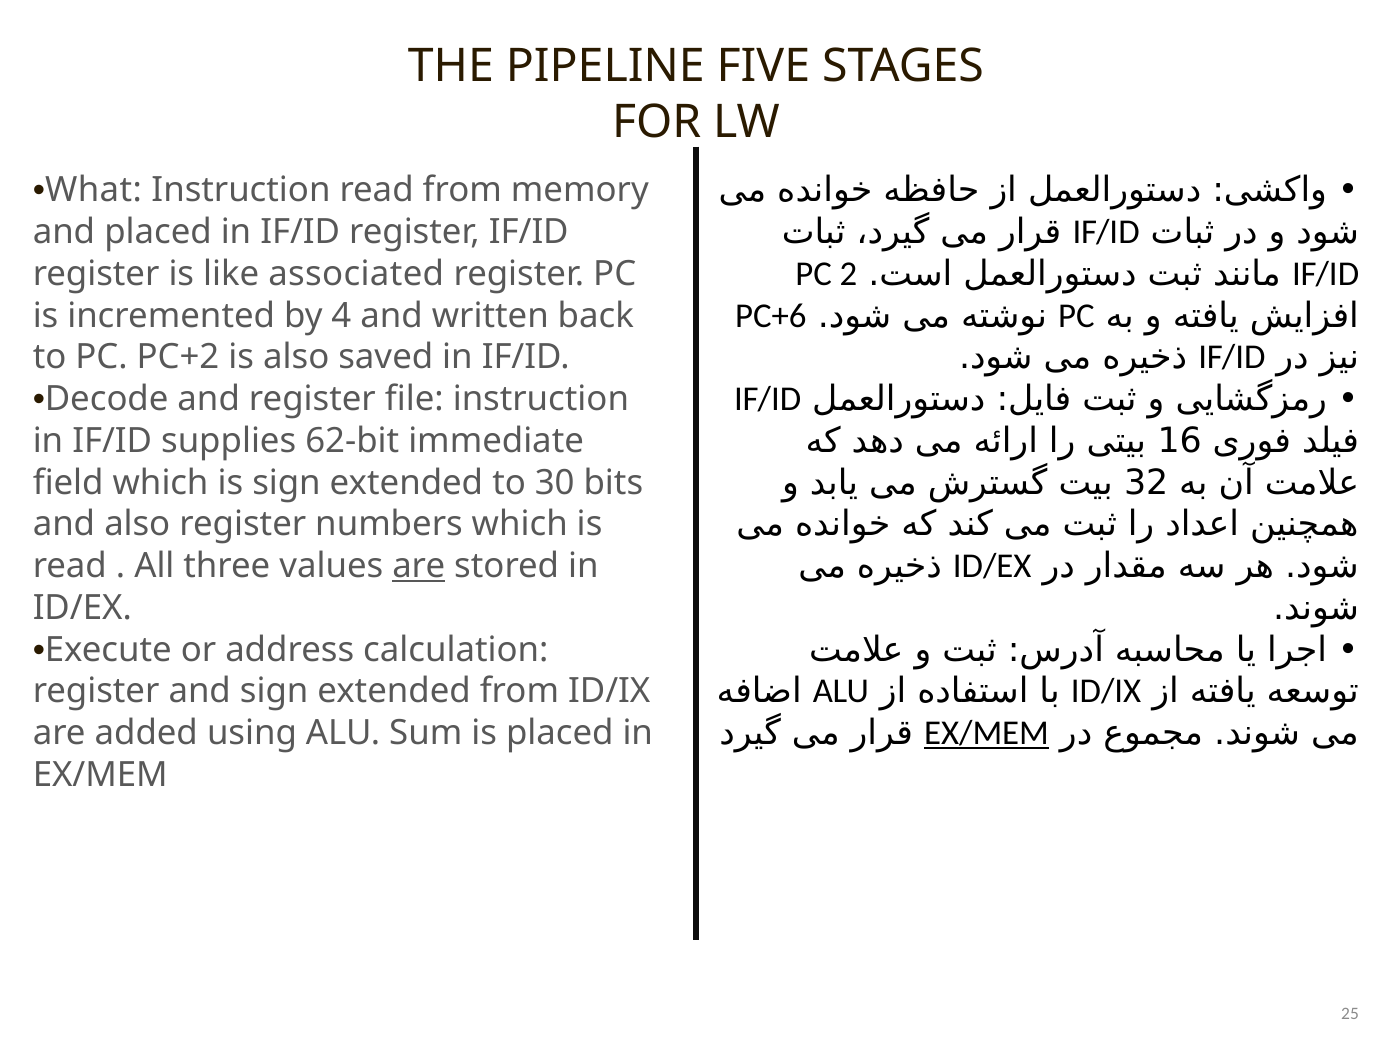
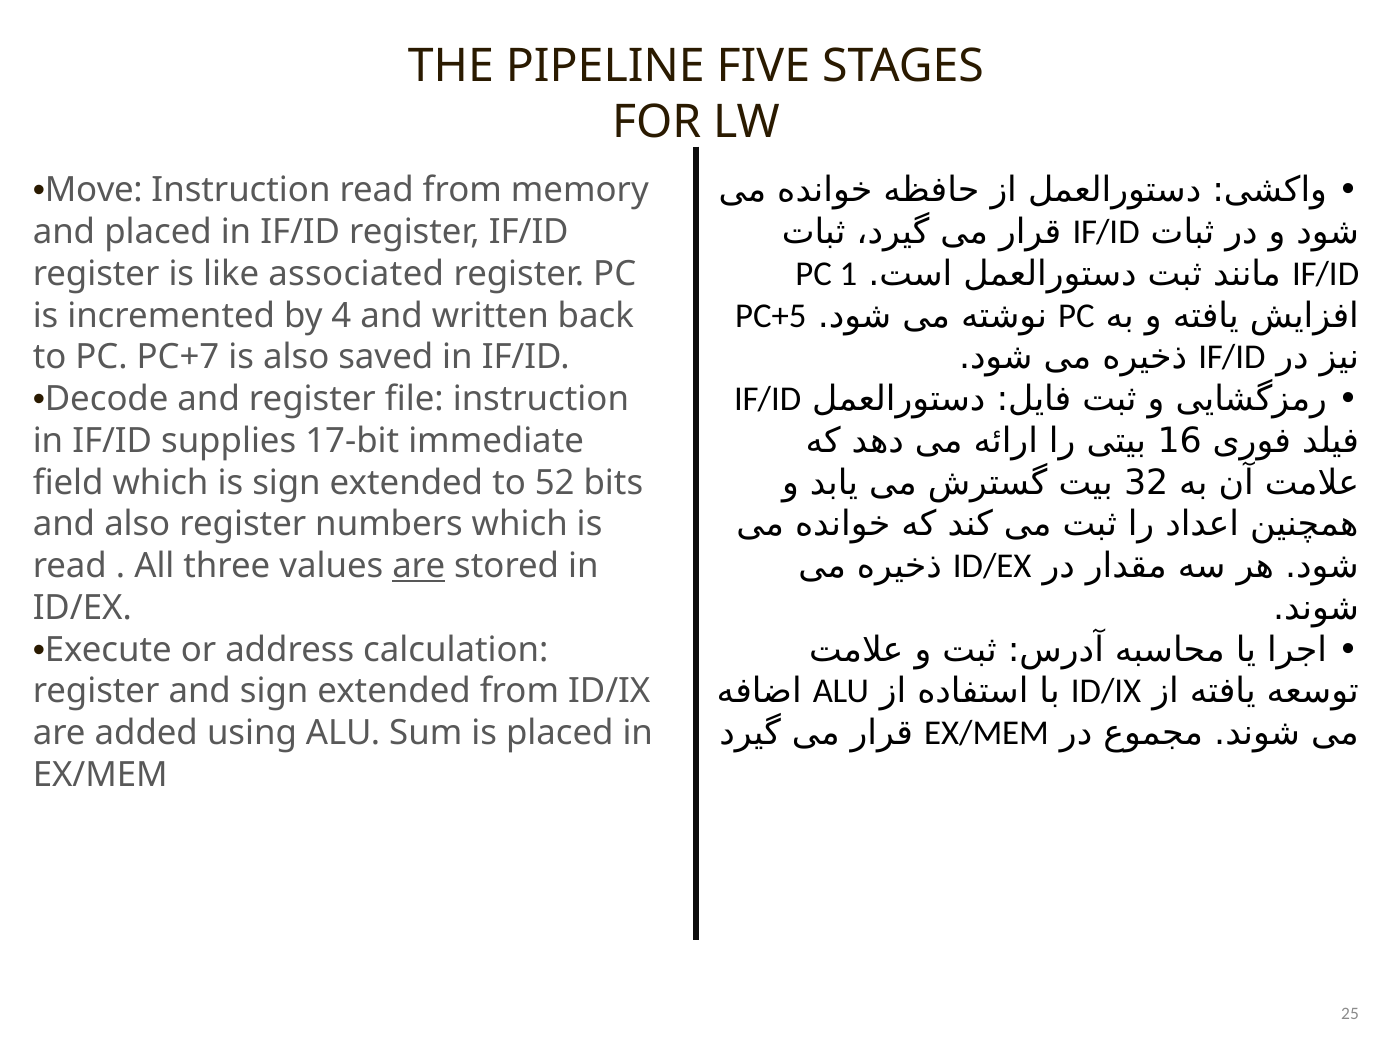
What: What -> Move
2: 2 -> 1
PC+6: PC+6 -> PC+5
PC+2: PC+2 -> PC+7
62-bit: 62-bit -> 17-bit
30: 30 -> 52
EX/MEM at (987, 733) underline: present -> none
